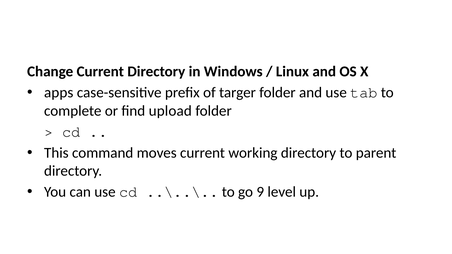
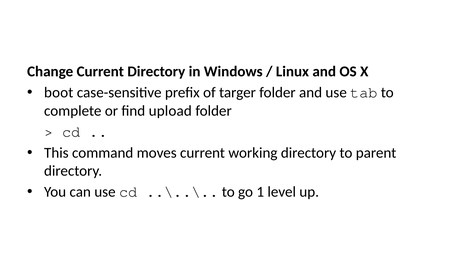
apps: apps -> boot
9: 9 -> 1
